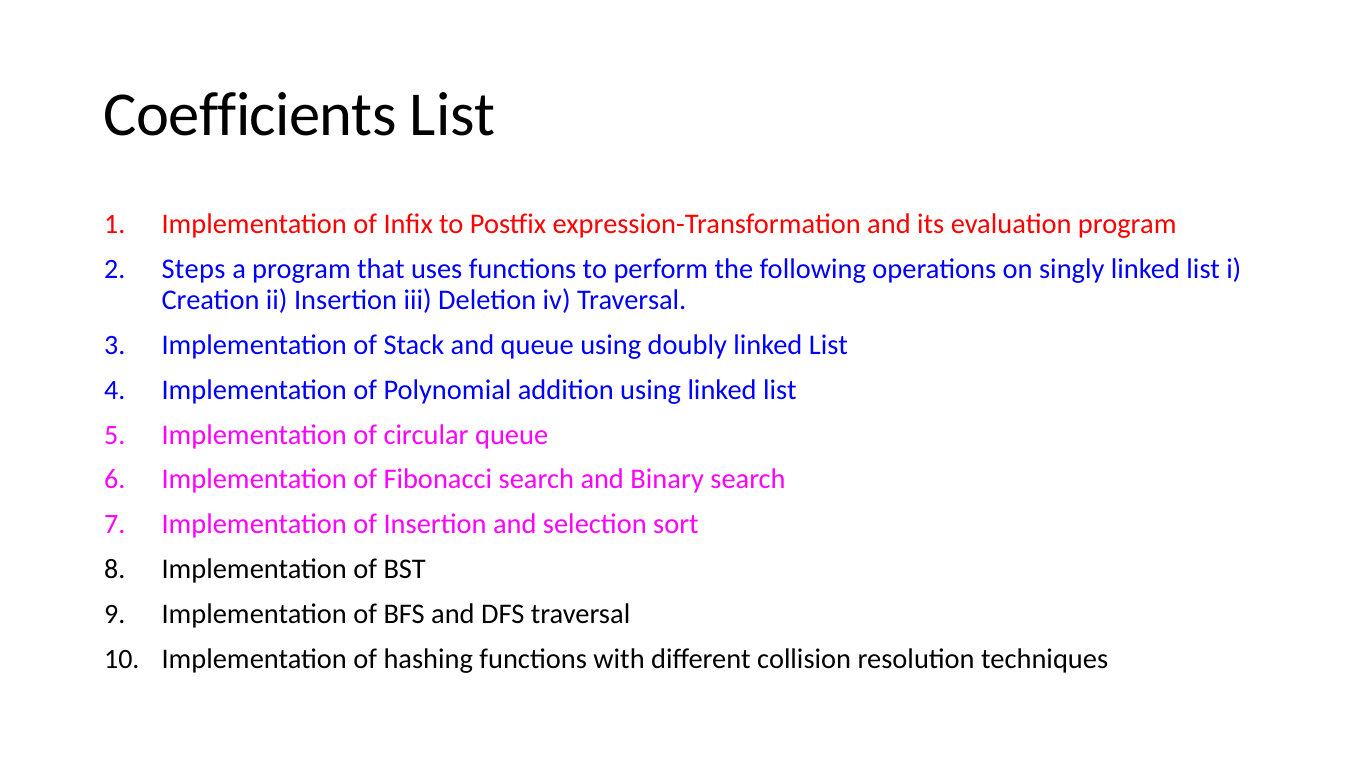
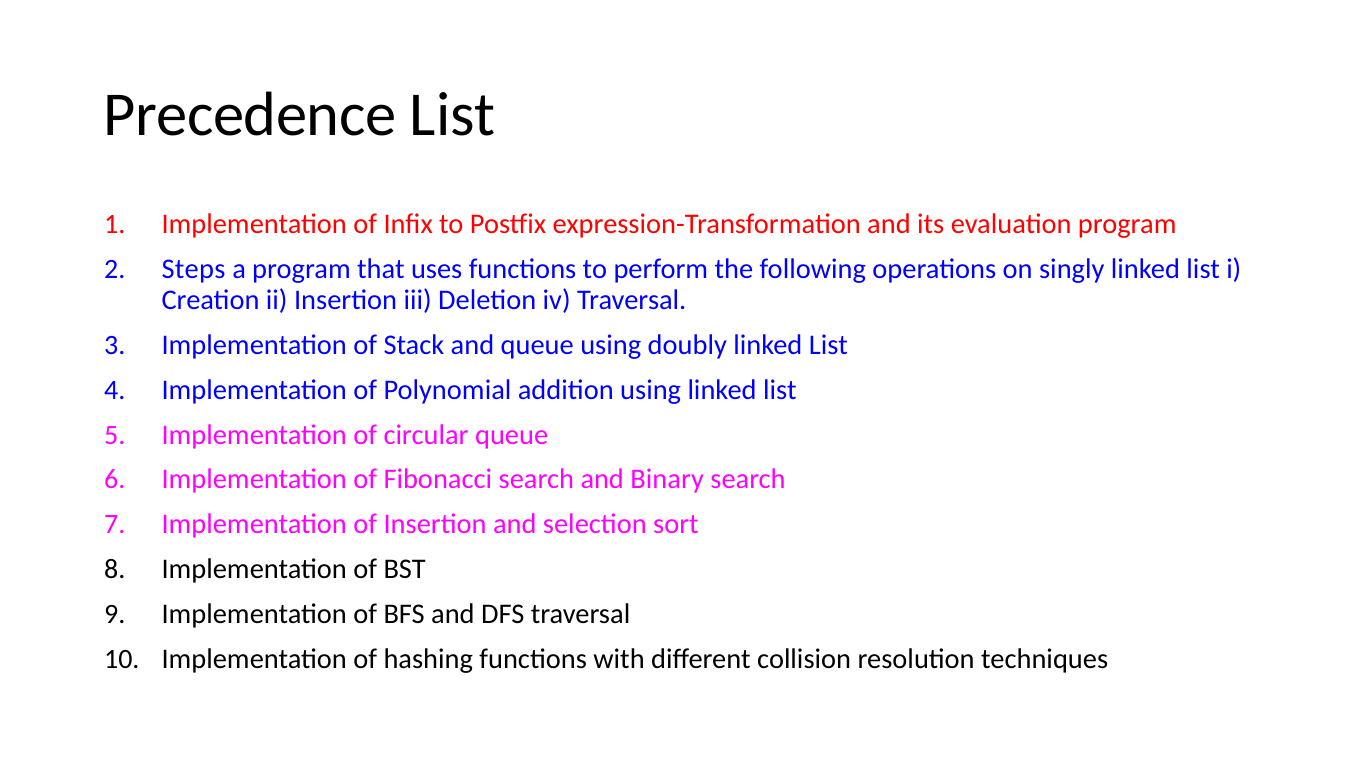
Coefficients: Coefficients -> Precedence
